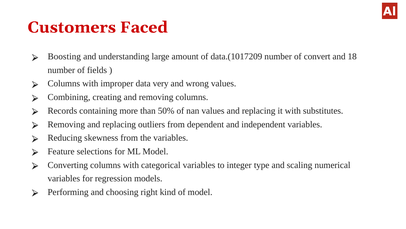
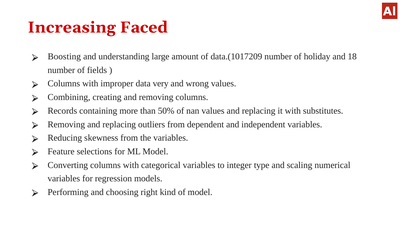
Customers: Customers -> Increasing
convert: convert -> holiday
